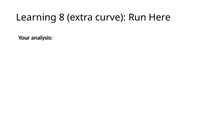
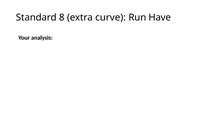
Learning: Learning -> Standard
Here: Here -> Have
